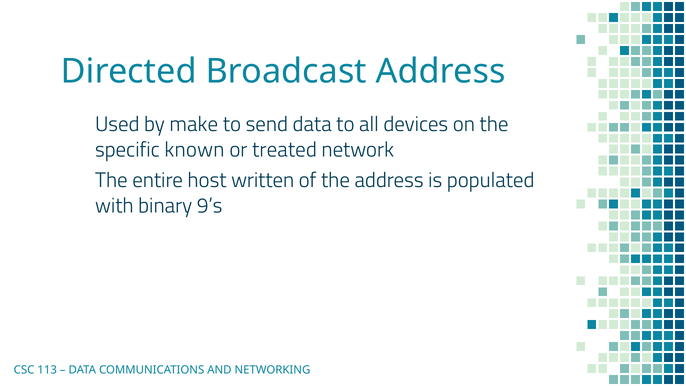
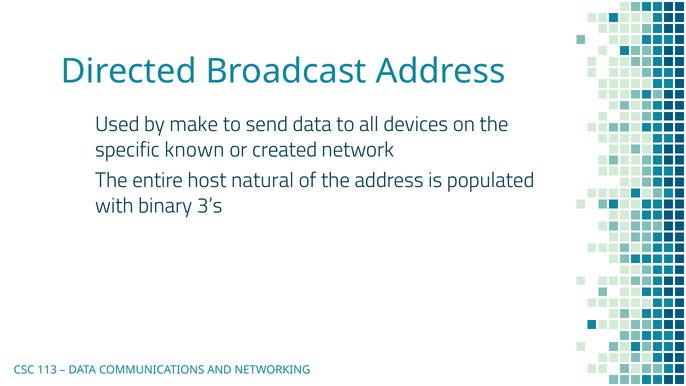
treated: treated -> created
written: written -> natural
9’s: 9’s -> 3’s
